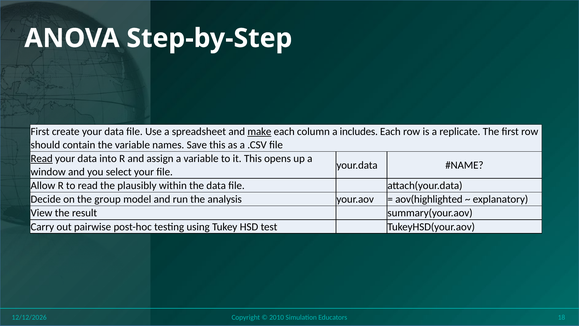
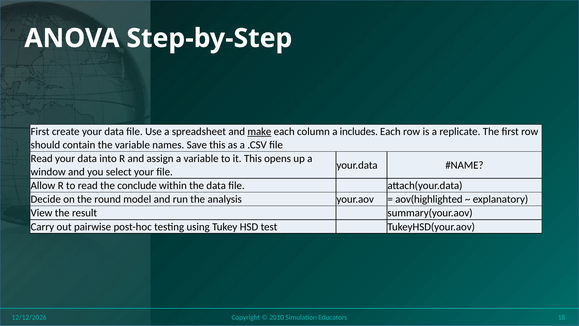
Read at (42, 158) underline: present -> none
plausibly: plausibly -> conclude
group: group -> round
